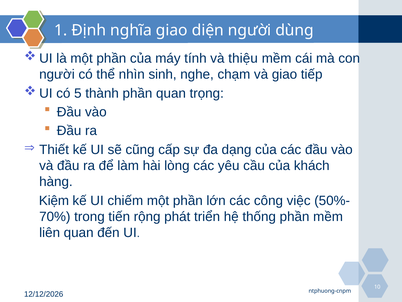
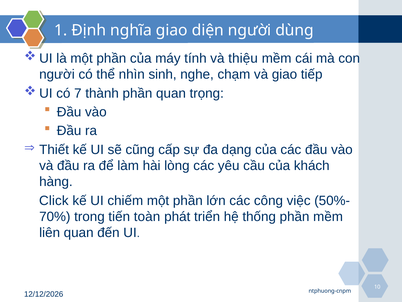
5: 5 -> 7
Kiệm: Kiệm -> Click
rộng: rộng -> toàn
